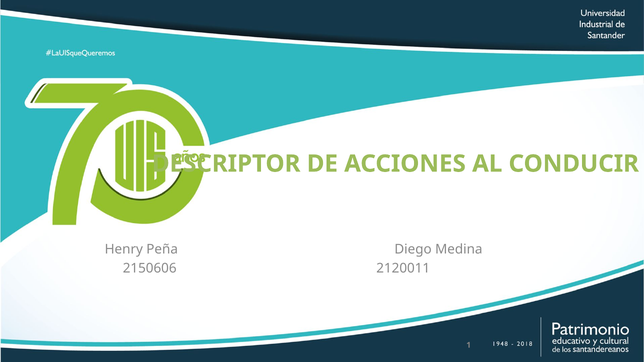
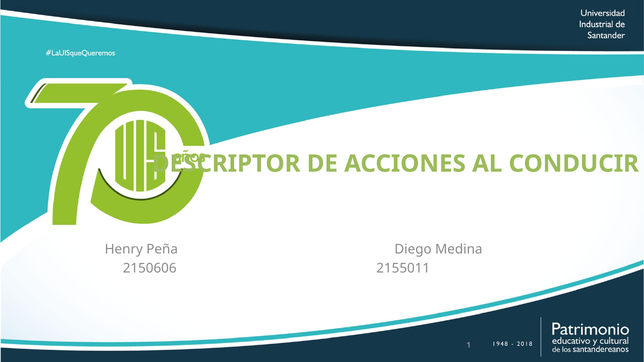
2120011: 2120011 -> 2155011
